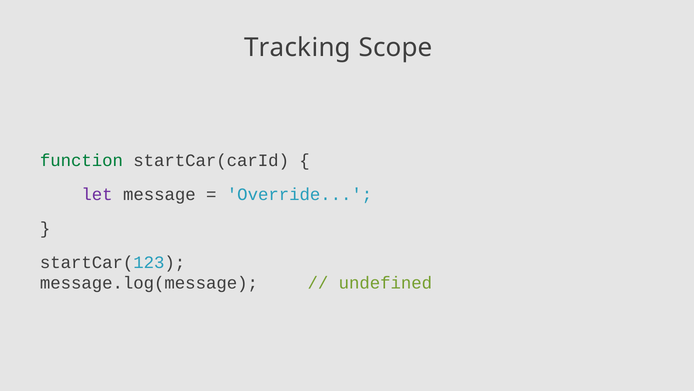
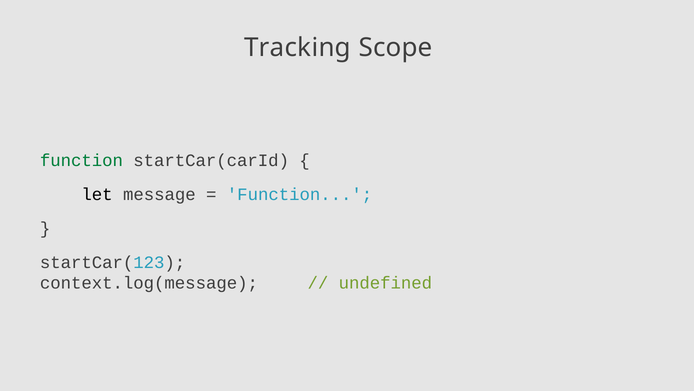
let colour: purple -> black
Override at (300, 194): Override -> Function
message.log(message: message.log(message -> context.log(message
